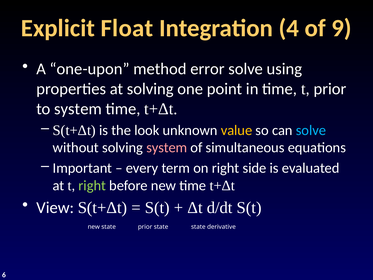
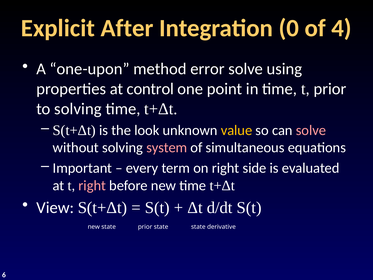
Float: Float -> After
4: 4 -> 0
9: 9 -> 4
at solving: solving -> control
to system: system -> solving
solve at (311, 130) colour: light blue -> pink
right at (92, 185) colour: light green -> pink
